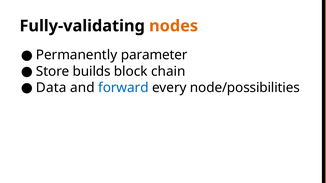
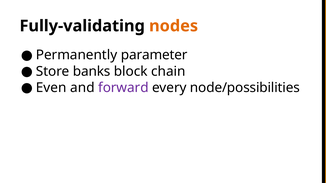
builds: builds -> banks
Data: Data -> Even
forward colour: blue -> purple
